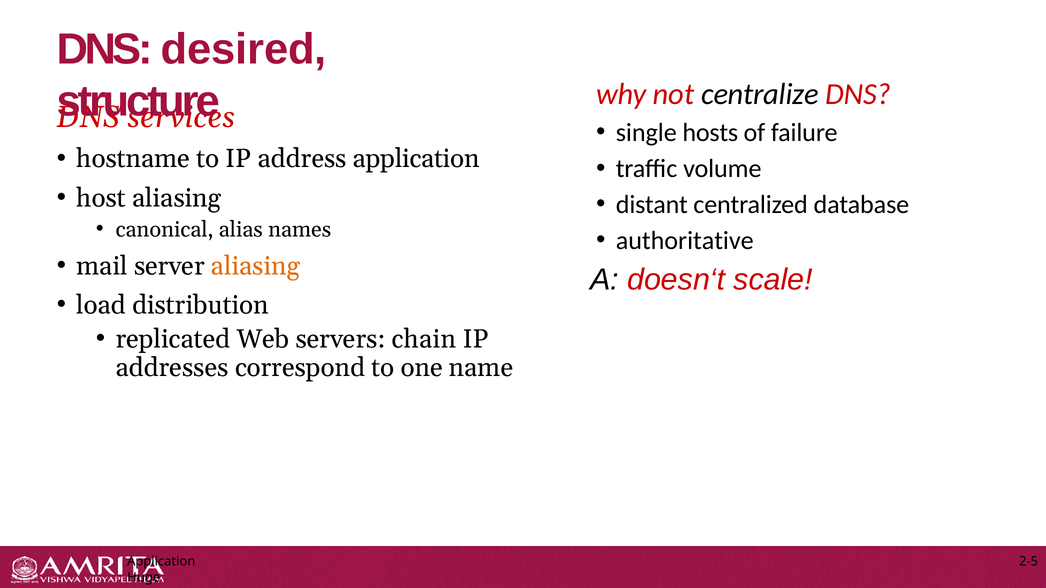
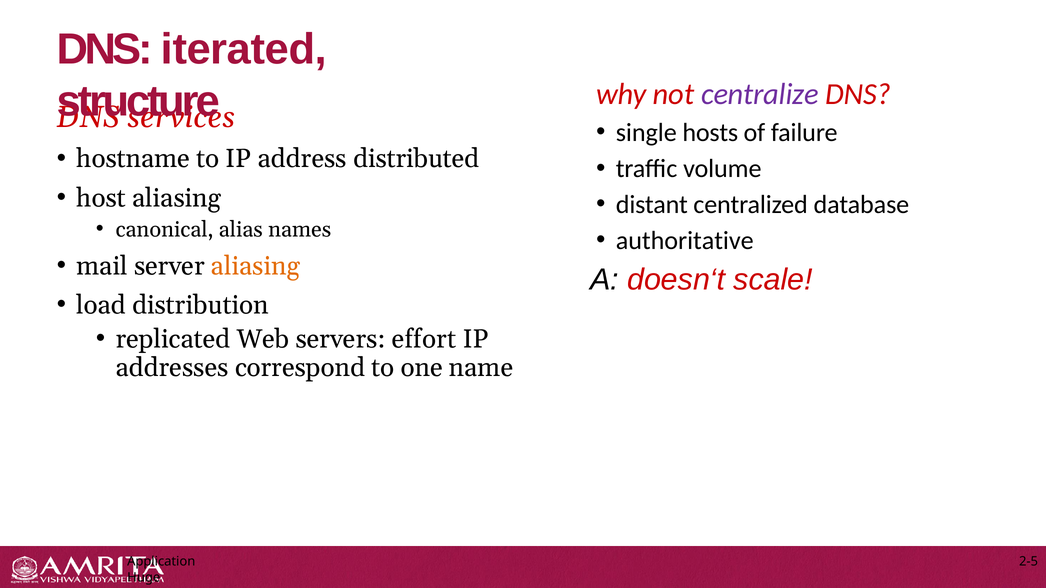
desired: desired -> iterated
centralize colour: black -> purple
address application: application -> distributed
chain: chain -> effort
